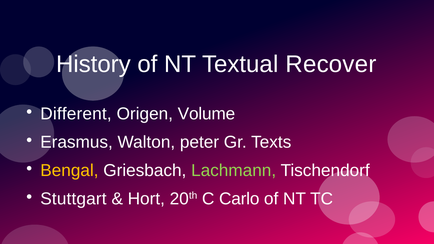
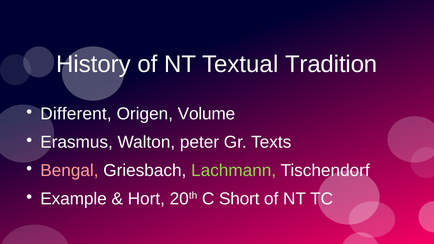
Recover: Recover -> Tradition
Bengal colour: yellow -> pink
Stuttgart: Stuttgart -> Example
Carlo: Carlo -> Short
